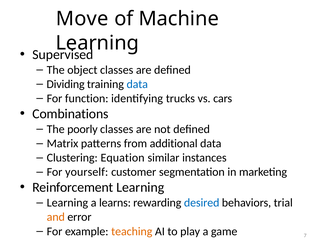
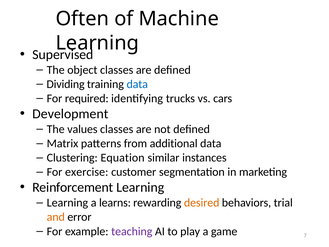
Move: Move -> Often
function: function -> required
Combinations: Combinations -> Development
poorly: poorly -> values
yourself: yourself -> exercise
desired colour: blue -> orange
teaching colour: orange -> purple
